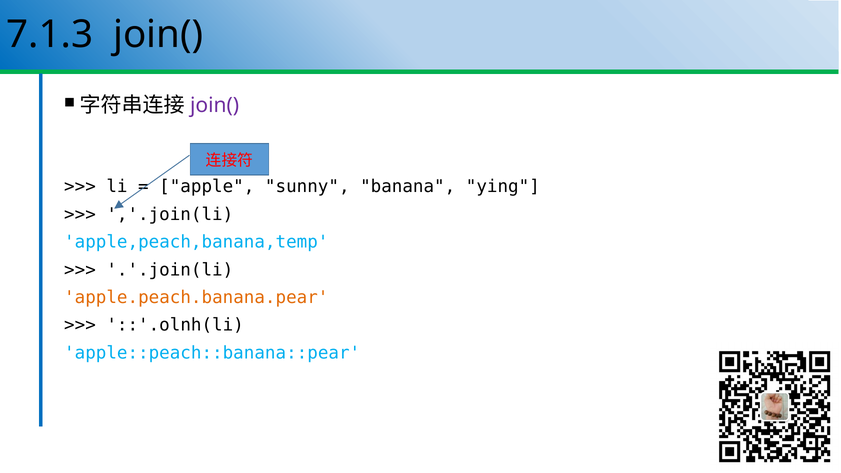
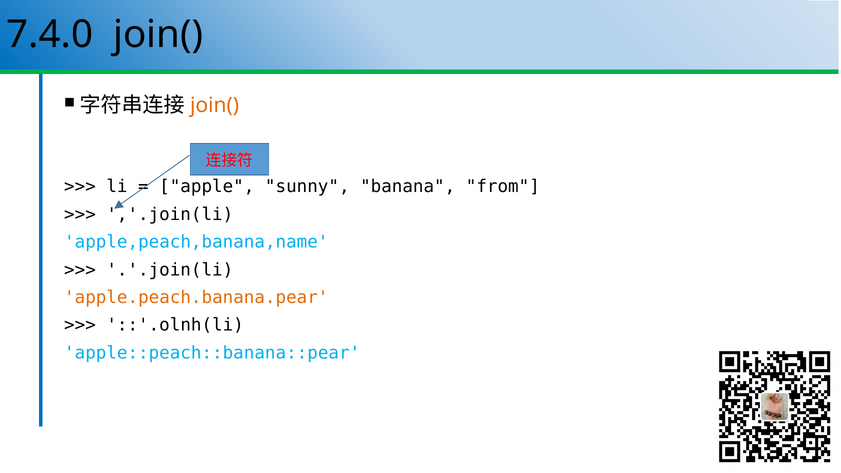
7.1.3: 7.1.3 -> 7.4.0
join( at (215, 106) colour: purple -> orange
ying: ying -> from
apple,peach,banana,temp: apple,peach,banana,temp -> apple,peach,banana,name
